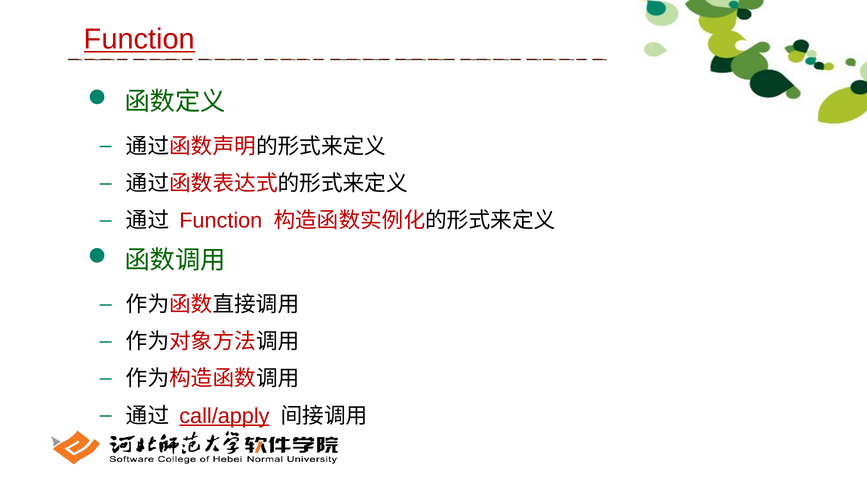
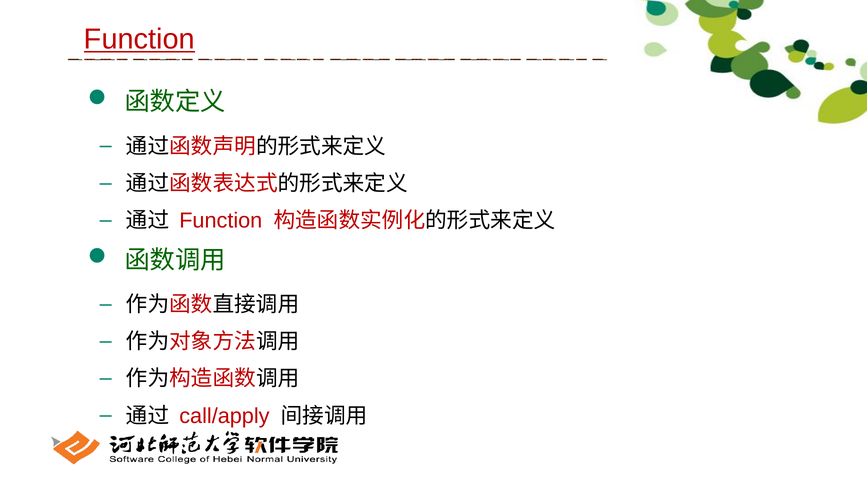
call/apply underline: present -> none
